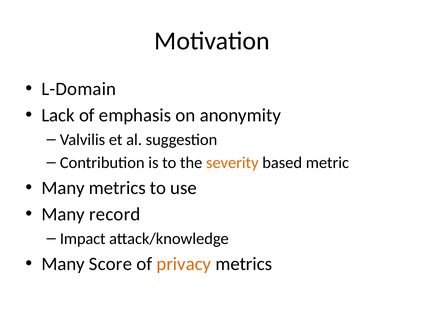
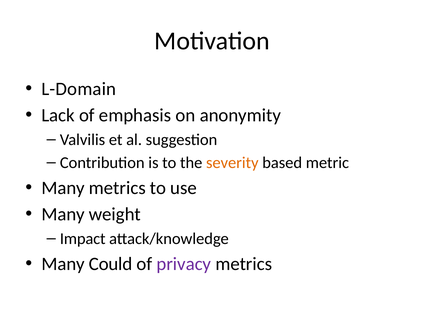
record: record -> weight
Score: Score -> Could
privacy colour: orange -> purple
